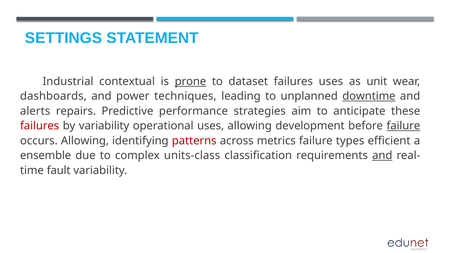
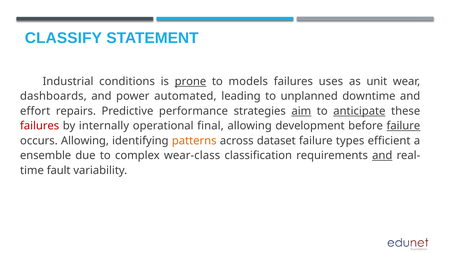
SETTINGS: SETTINGS -> CLASSIFY
contextual: contextual -> conditions
dataset: dataset -> models
techniques: techniques -> automated
downtime underline: present -> none
alerts: alerts -> effort
aim underline: none -> present
anticipate underline: none -> present
by variability: variability -> internally
operational uses: uses -> final
patterns colour: red -> orange
metrics: metrics -> dataset
units-class: units-class -> wear-class
